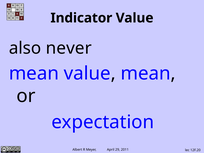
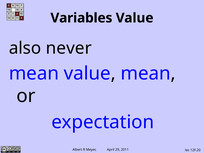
Indicator: Indicator -> Variables
